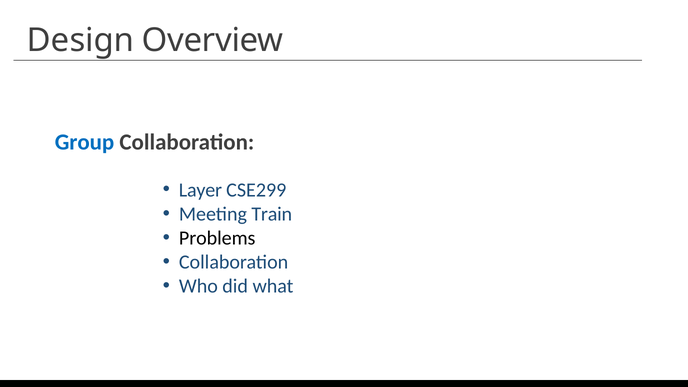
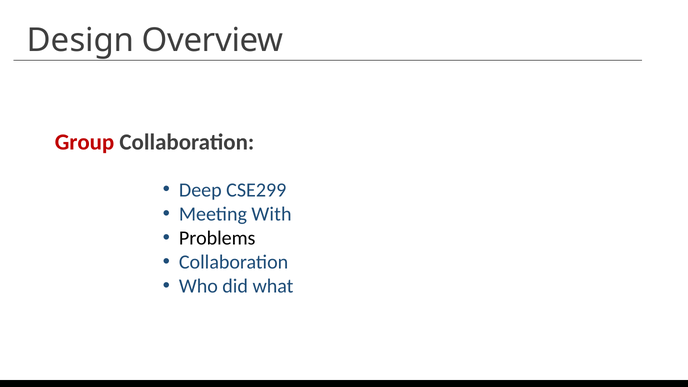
Group colour: blue -> red
Layer: Layer -> Deep
Train: Train -> With
